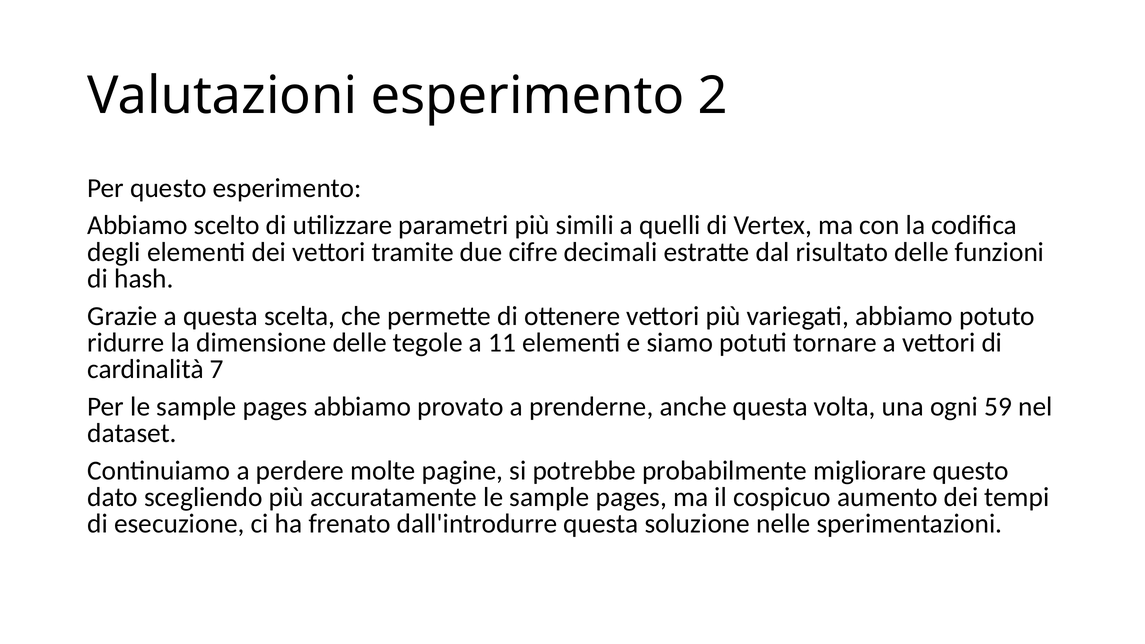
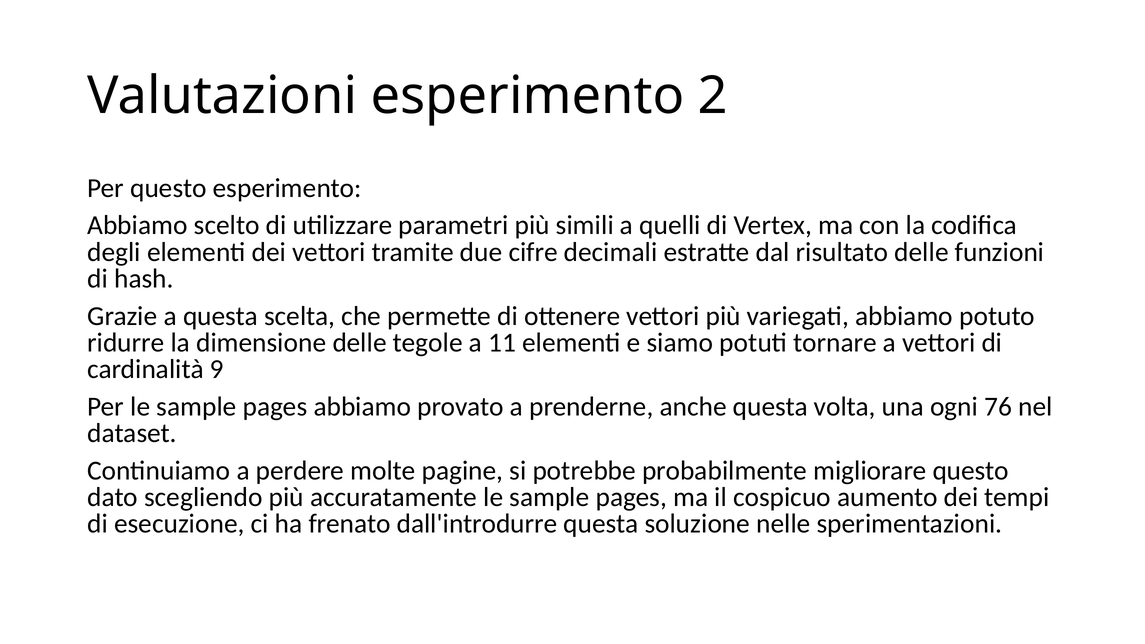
7: 7 -> 9
59: 59 -> 76
